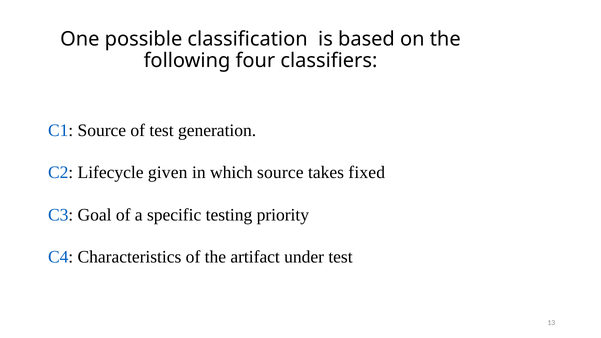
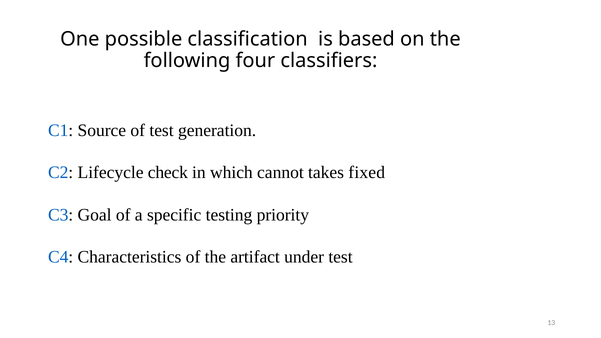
given: given -> check
which source: source -> cannot
